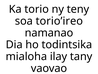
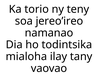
torio’ireo: torio’ireo -> jereo’ireo
